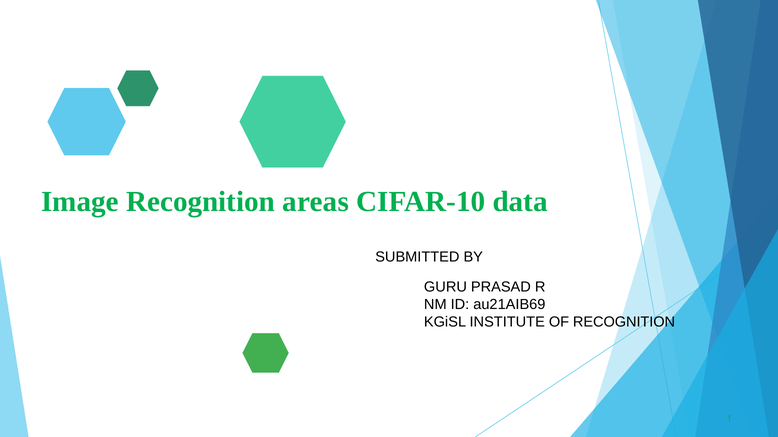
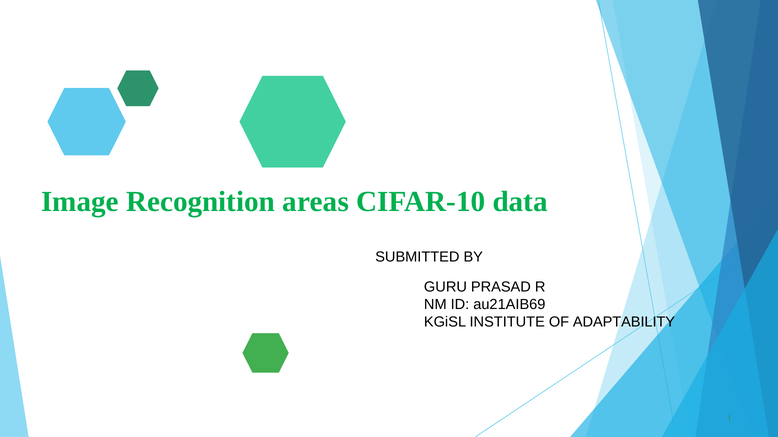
OF RECOGNITION: RECOGNITION -> ADAPTABILITY
